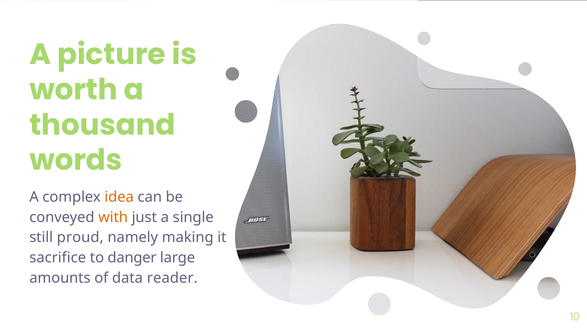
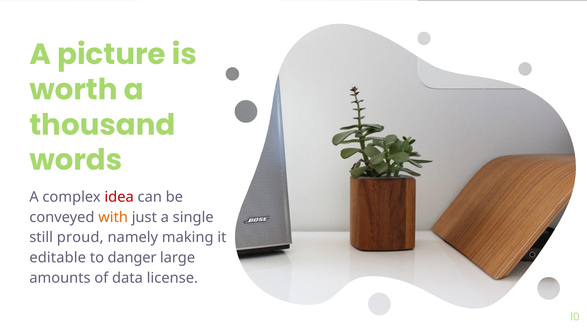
idea colour: orange -> red
sacrifice: sacrifice -> editable
reader: reader -> license
